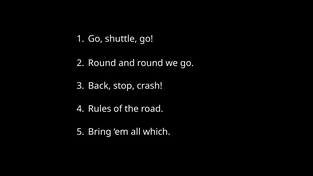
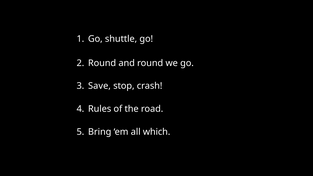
Back: Back -> Save
